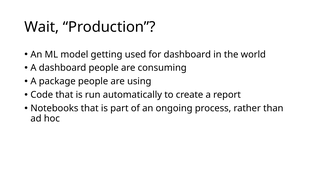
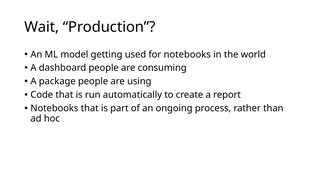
for dashboard: dashboard -> notebooks
